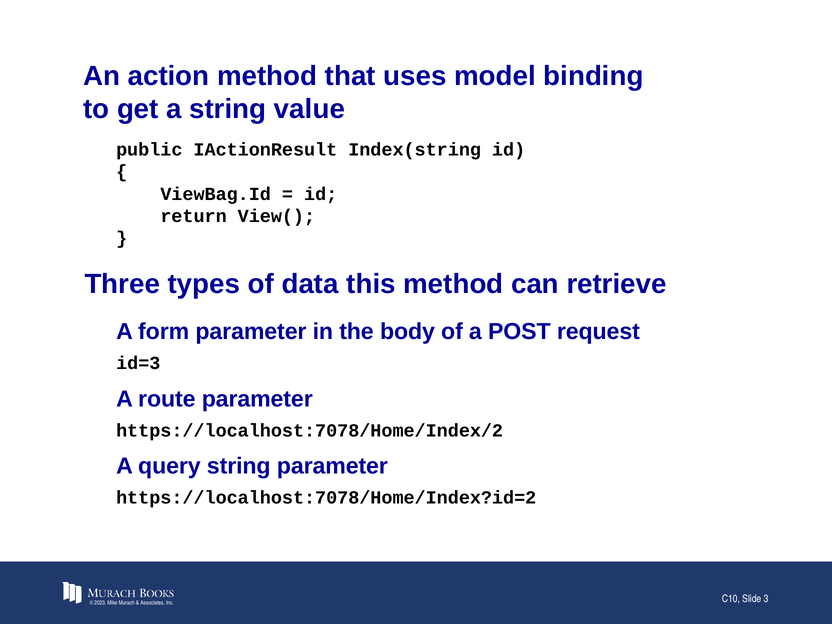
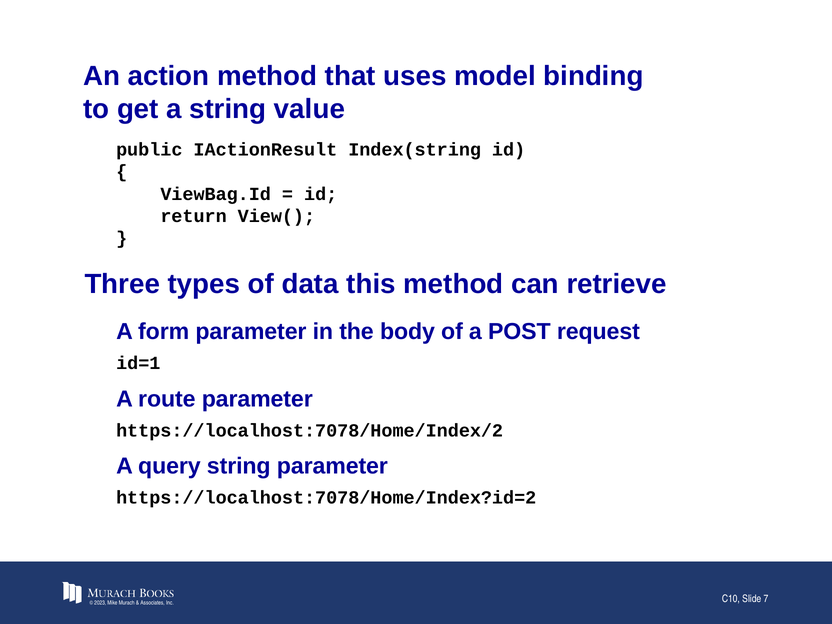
id=3: id=3 -> id=1
3: 3 -> 7
